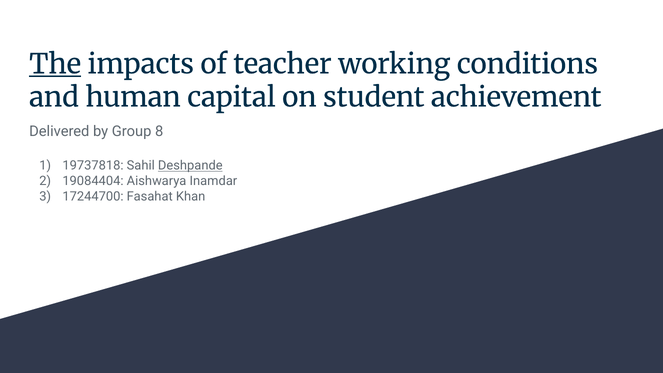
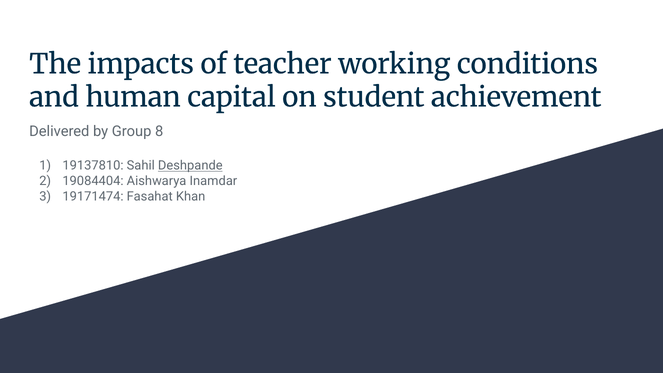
The underline: present -> none
19737818: 19737818 -> 19137810
17244700: 17244700 -> 19171474
